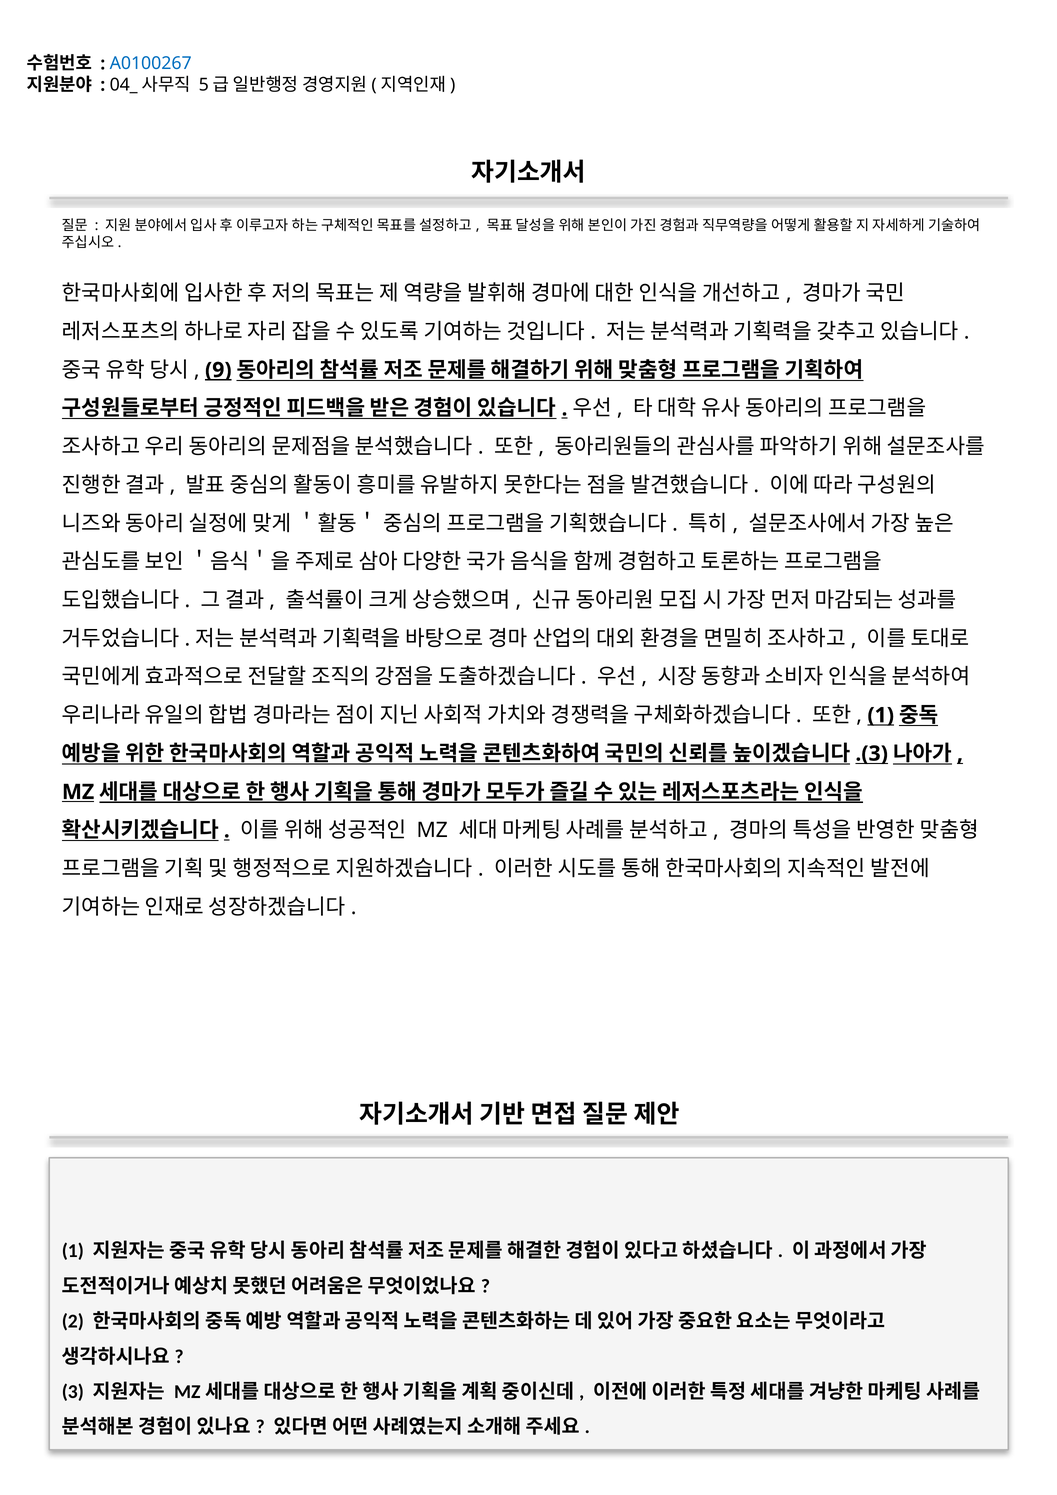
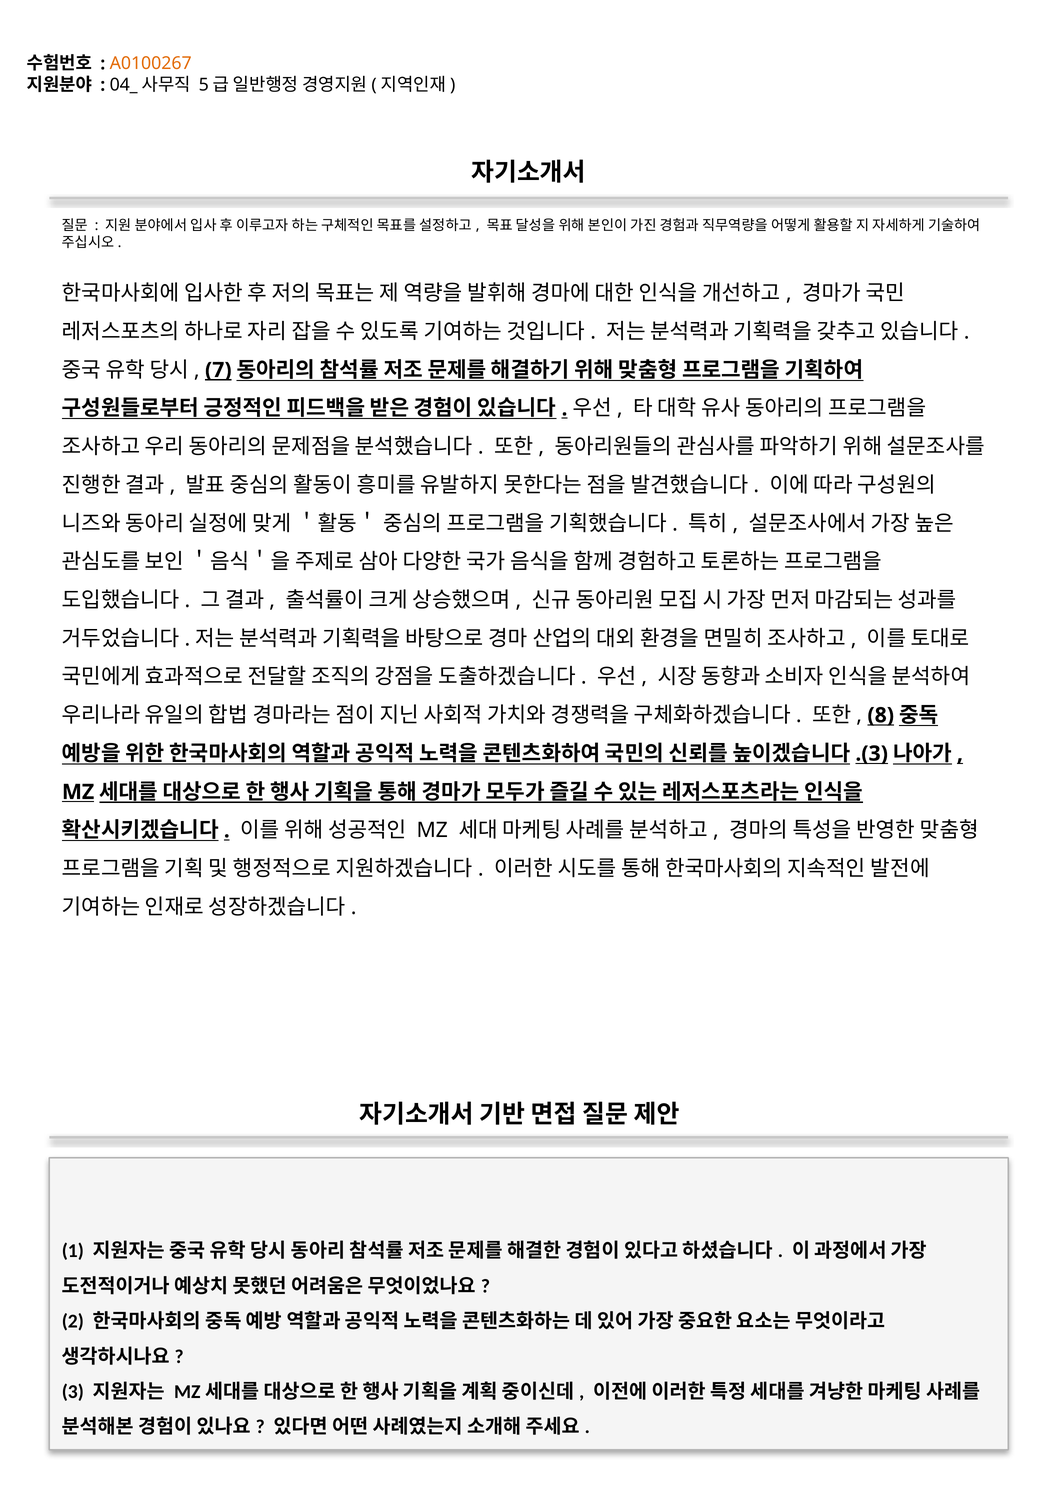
A0100267 colour: blue -> orange
9: 9 -> 7
1 at (881, 715): 1 -> 8
